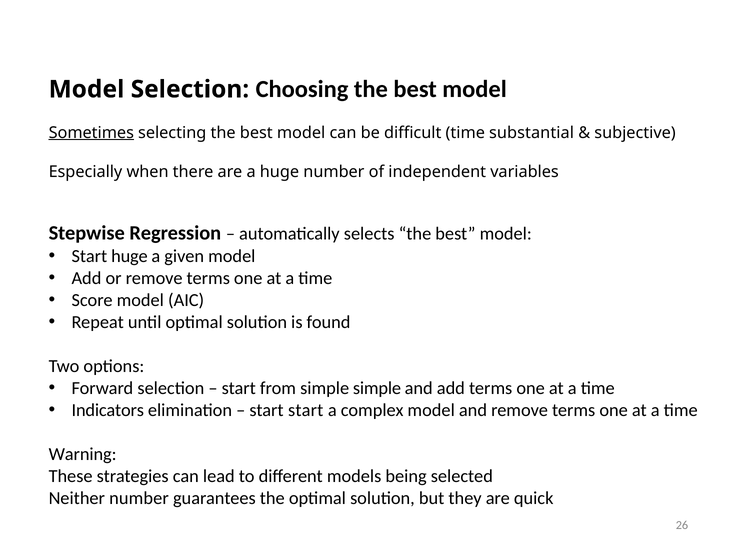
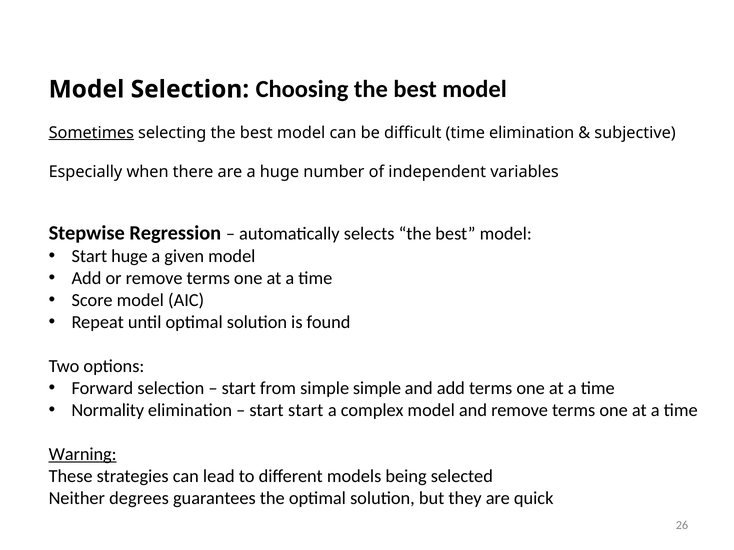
time substantial: substantial -> elimination
Indicators: Indicators -> Normality
Warning underline: none -> present
Neither number: number -> degrees
